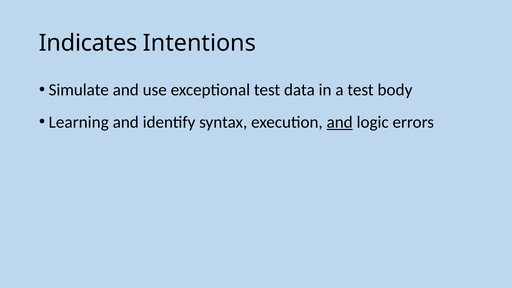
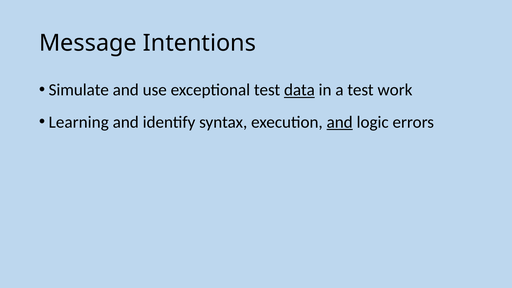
Indicates: Indicates -> Message
data underline: none -> present
body: body -> work
